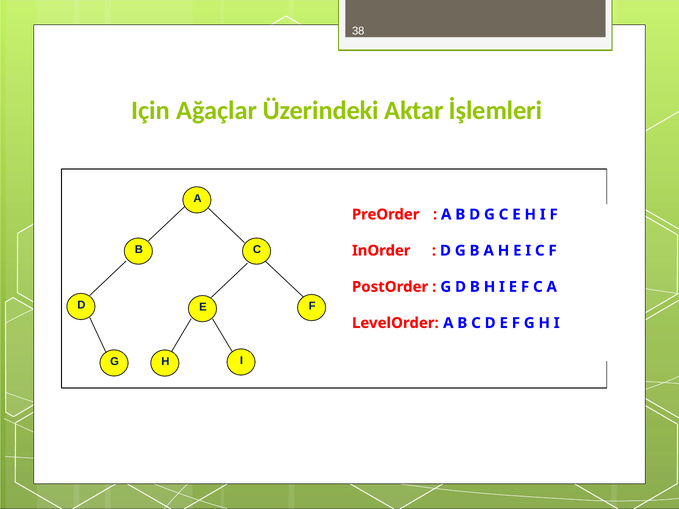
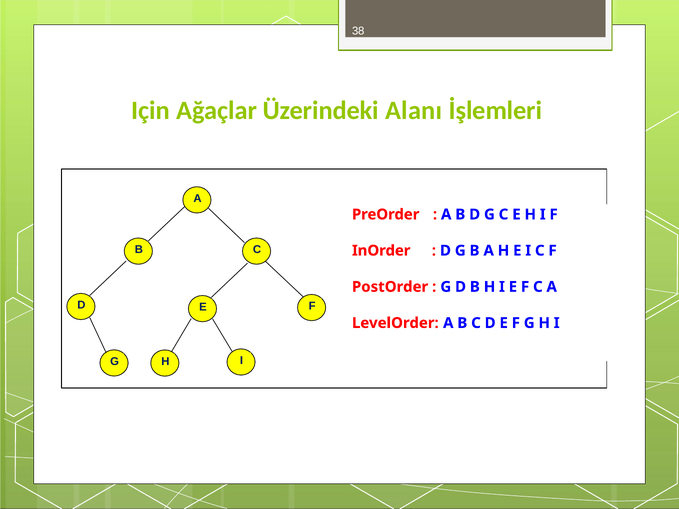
Aktar: Aktar -> Alanı
